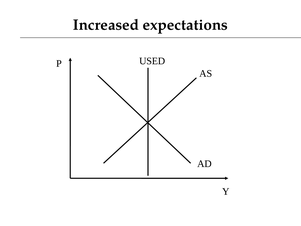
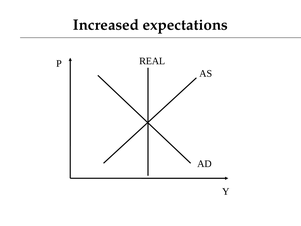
USED: USED -> REAL
